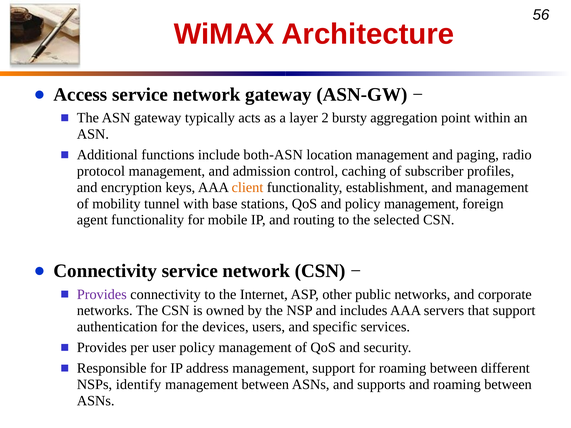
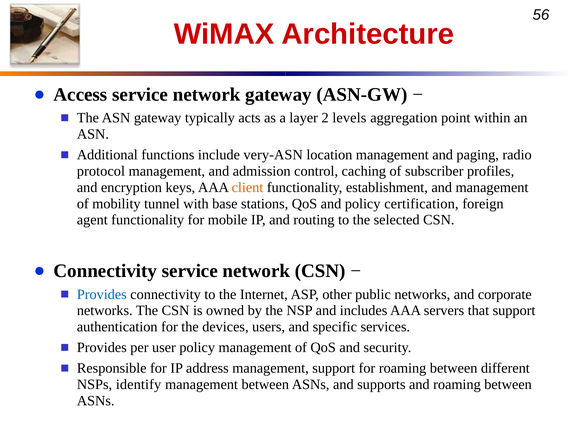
bursty: bursty -> levels
both-ASN: both-ASN -> very-ASN
and policy management: management -> certification
Provides at (102, 295) colour: purple -> blue
